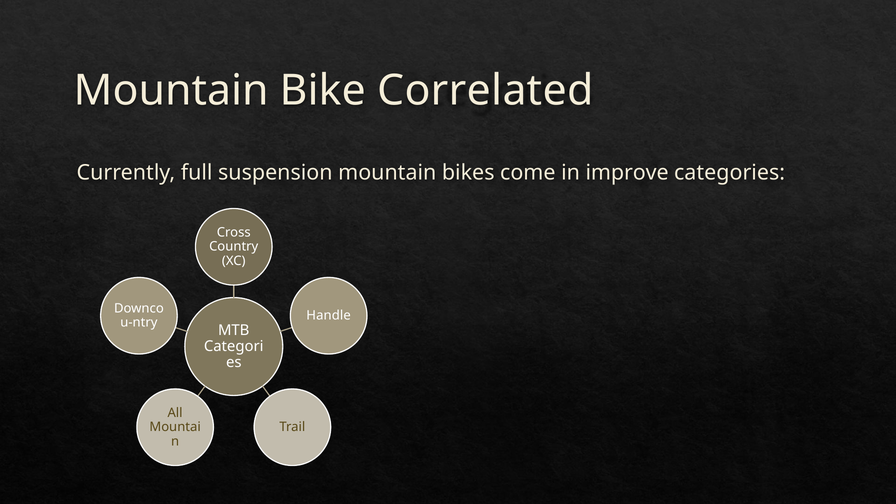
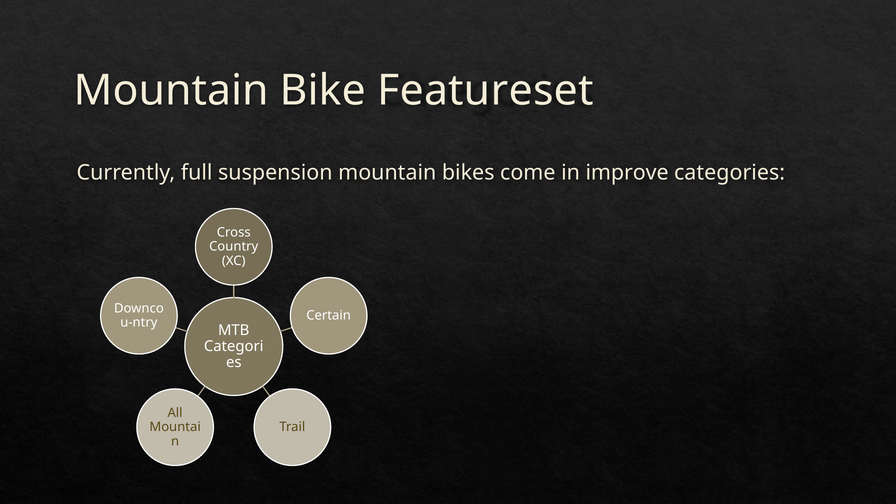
Correlated: Correlated -> Featureset
Handle: Handle -> Certain
